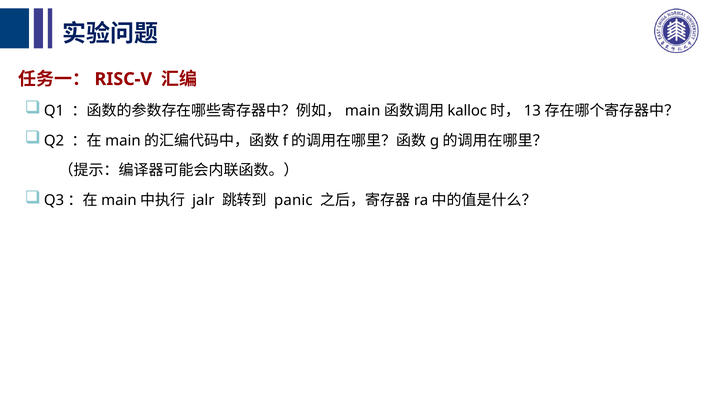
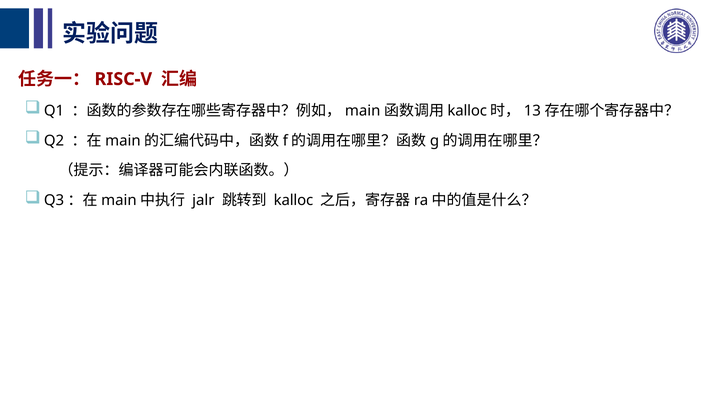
panic at (293, 200): panic -> kalloc
